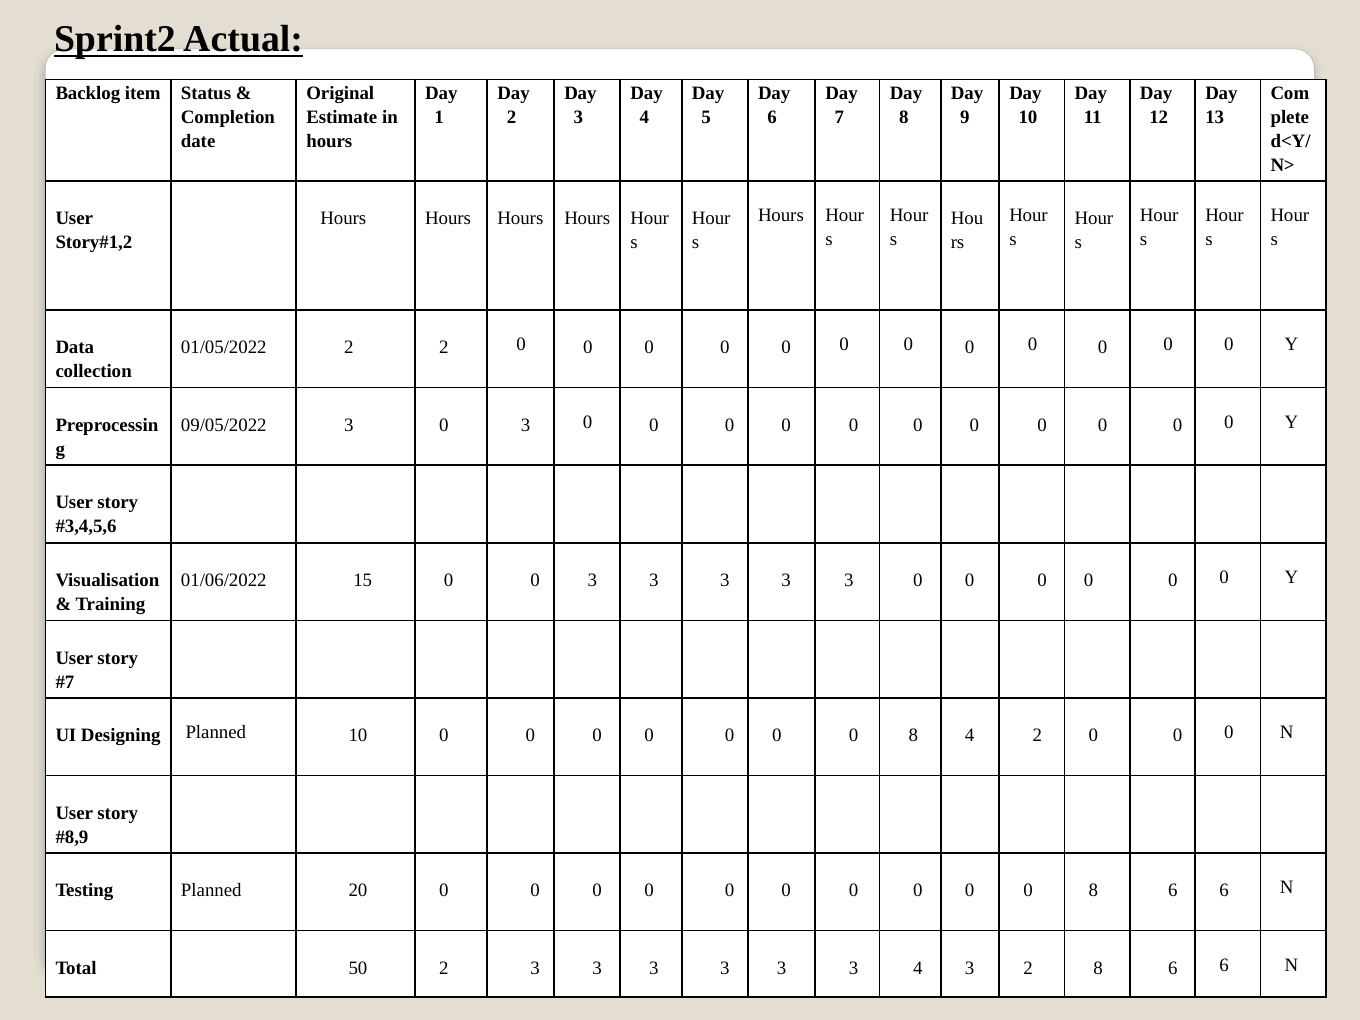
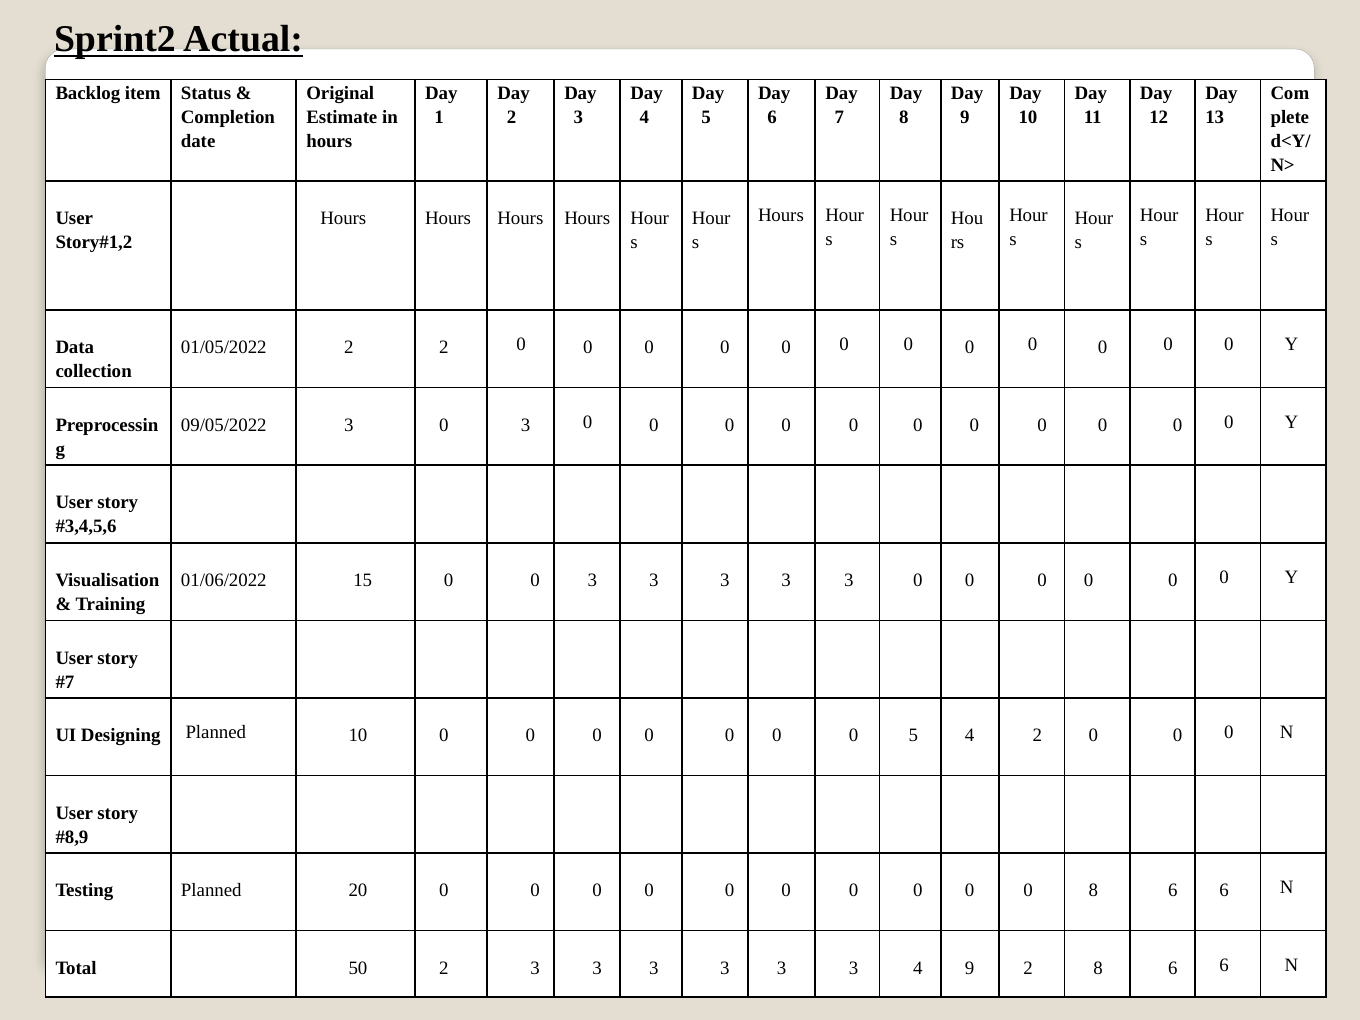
8 at (913, 735): 8 -> 5
4 3: 3 -> 9
